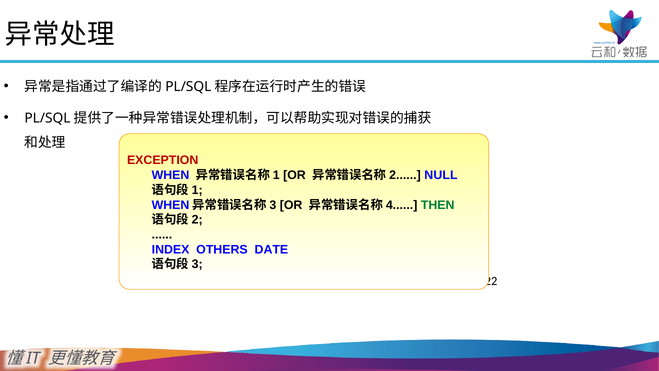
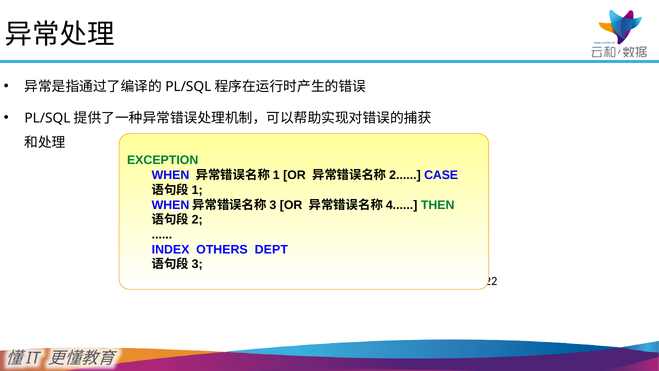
EXCEPTION colour: red -> green
NULL: NULL -> CASE
DATE: DATE -> DEPT
